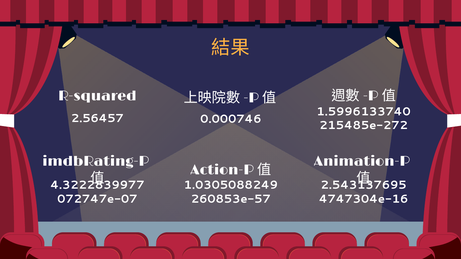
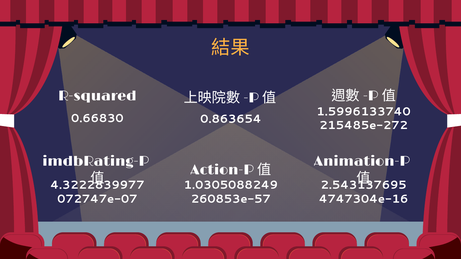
2.56457: 2.56457 -> 0.66830
0.000746: 0.000746 -> 0.863654
